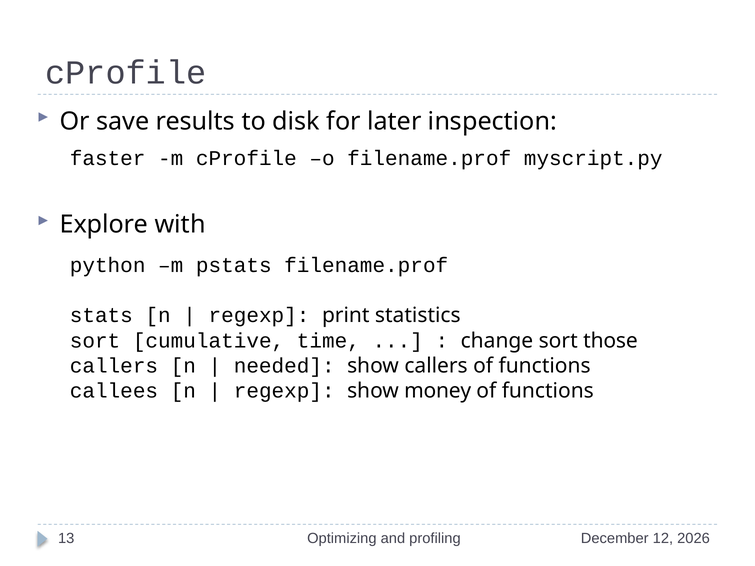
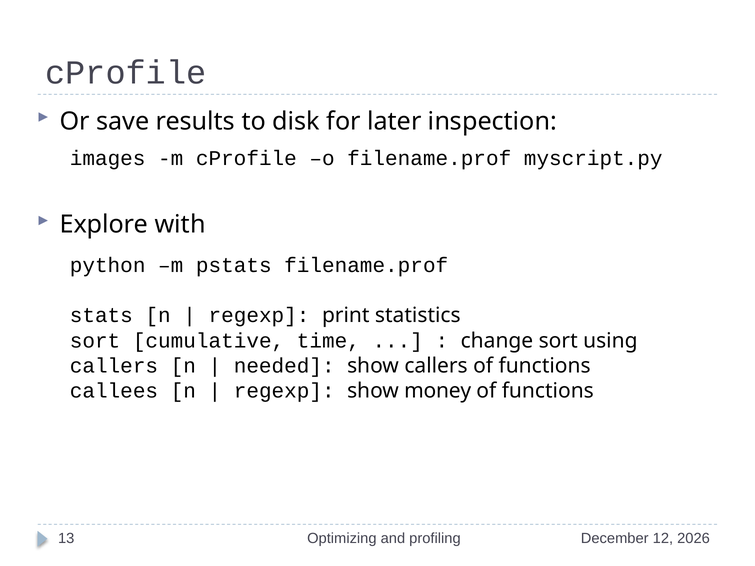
faster: faster -> images
those: those -> using
